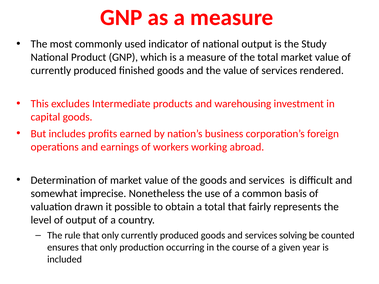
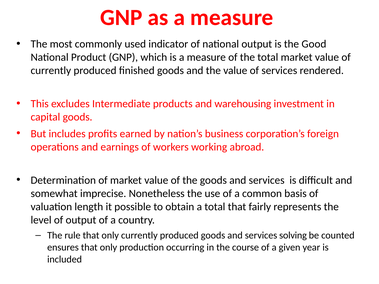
Study: Study -> Good
drawn: drawn -> length
